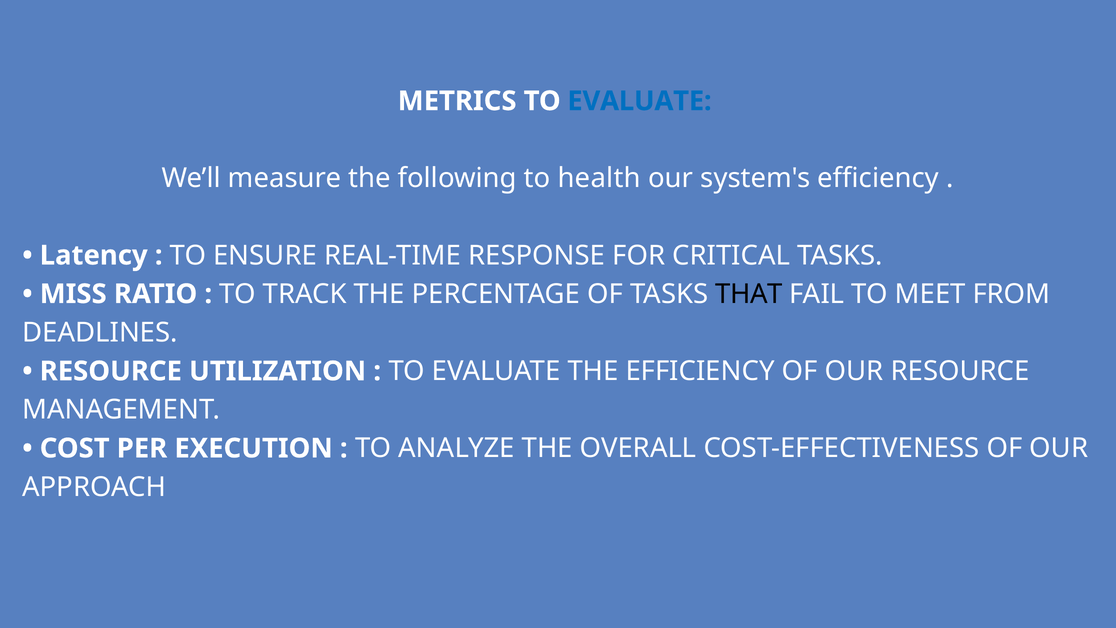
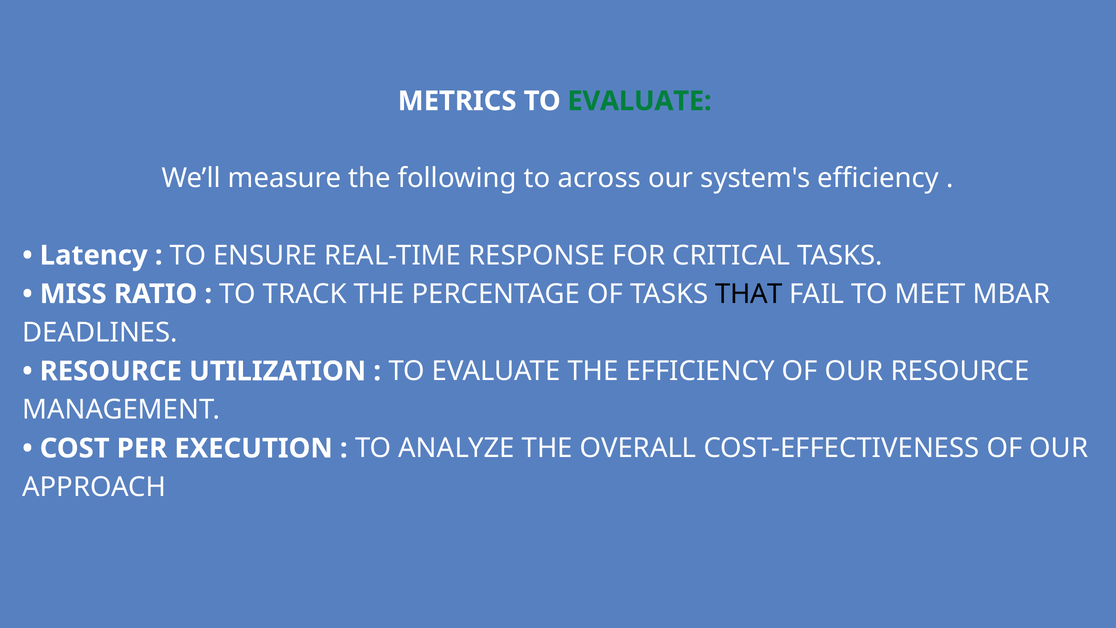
EVALUATE at (639, 101) colour: blue -> green
health: health -> across
FROM: FROM -> MBAR
